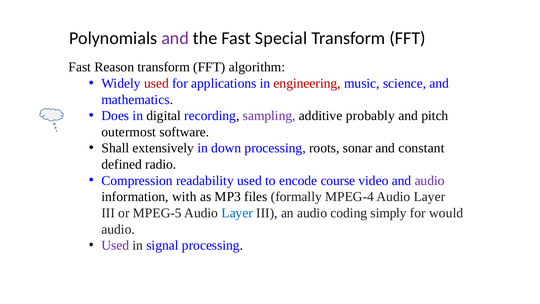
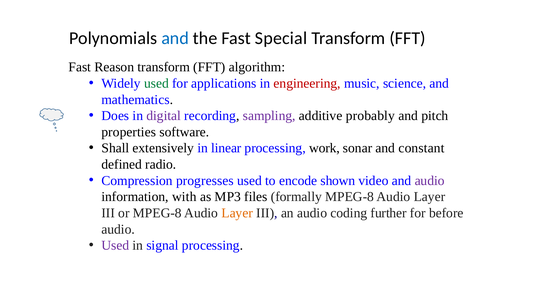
and at (175, 38) colour: purple -> blue
used at (156, 83) colour: red -> green
digital colour: black -> purple
outermost: outermost -> properties
down: down -> linear
roots: roots -> work
readability: readability -> progresses
course: course -> shown
formally MPEG-4: MPEG-4 -> MPEG-8
or MPEG-5: MPEG-5 -> MPEG-8
Layer at (237, 213) colour: blue -> orange
simply: simply -> further
would: would -> before
